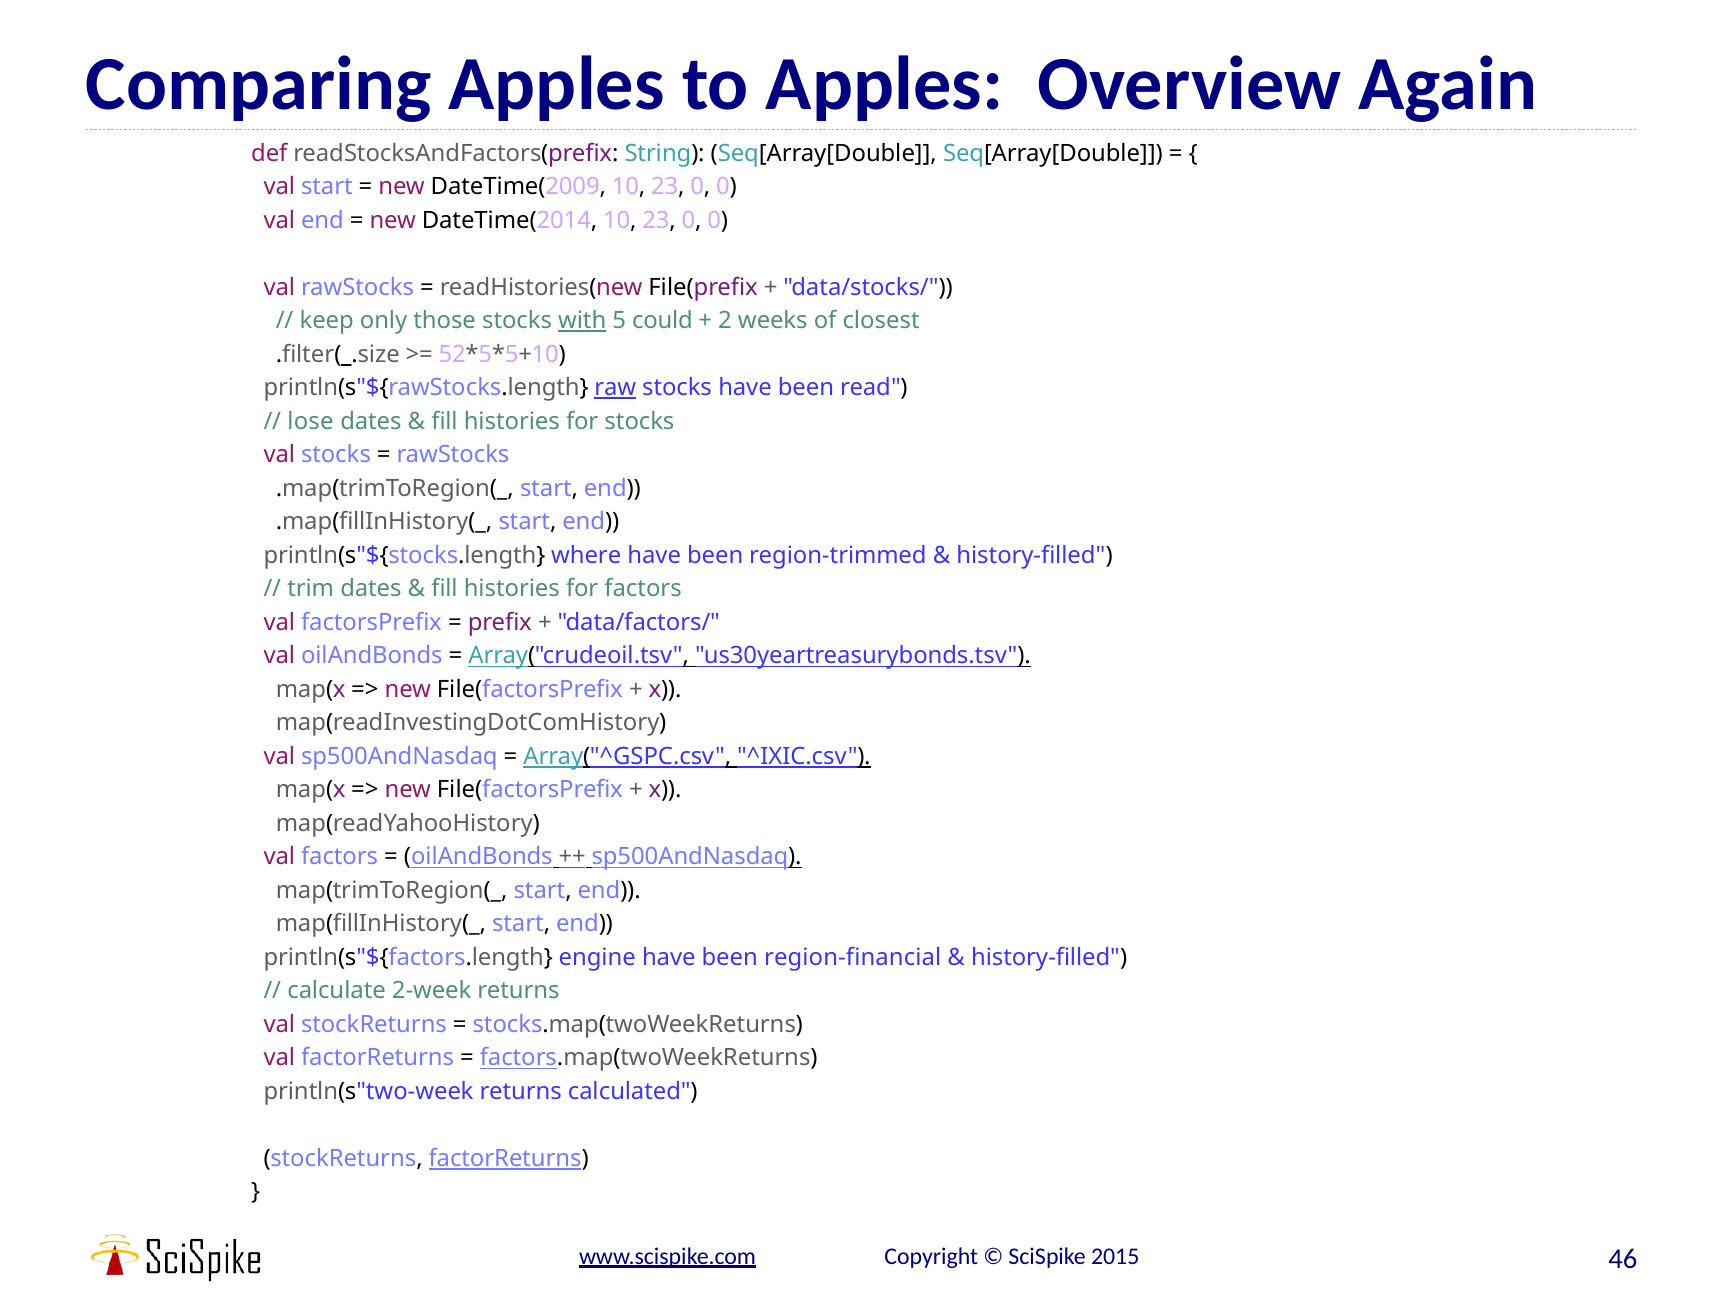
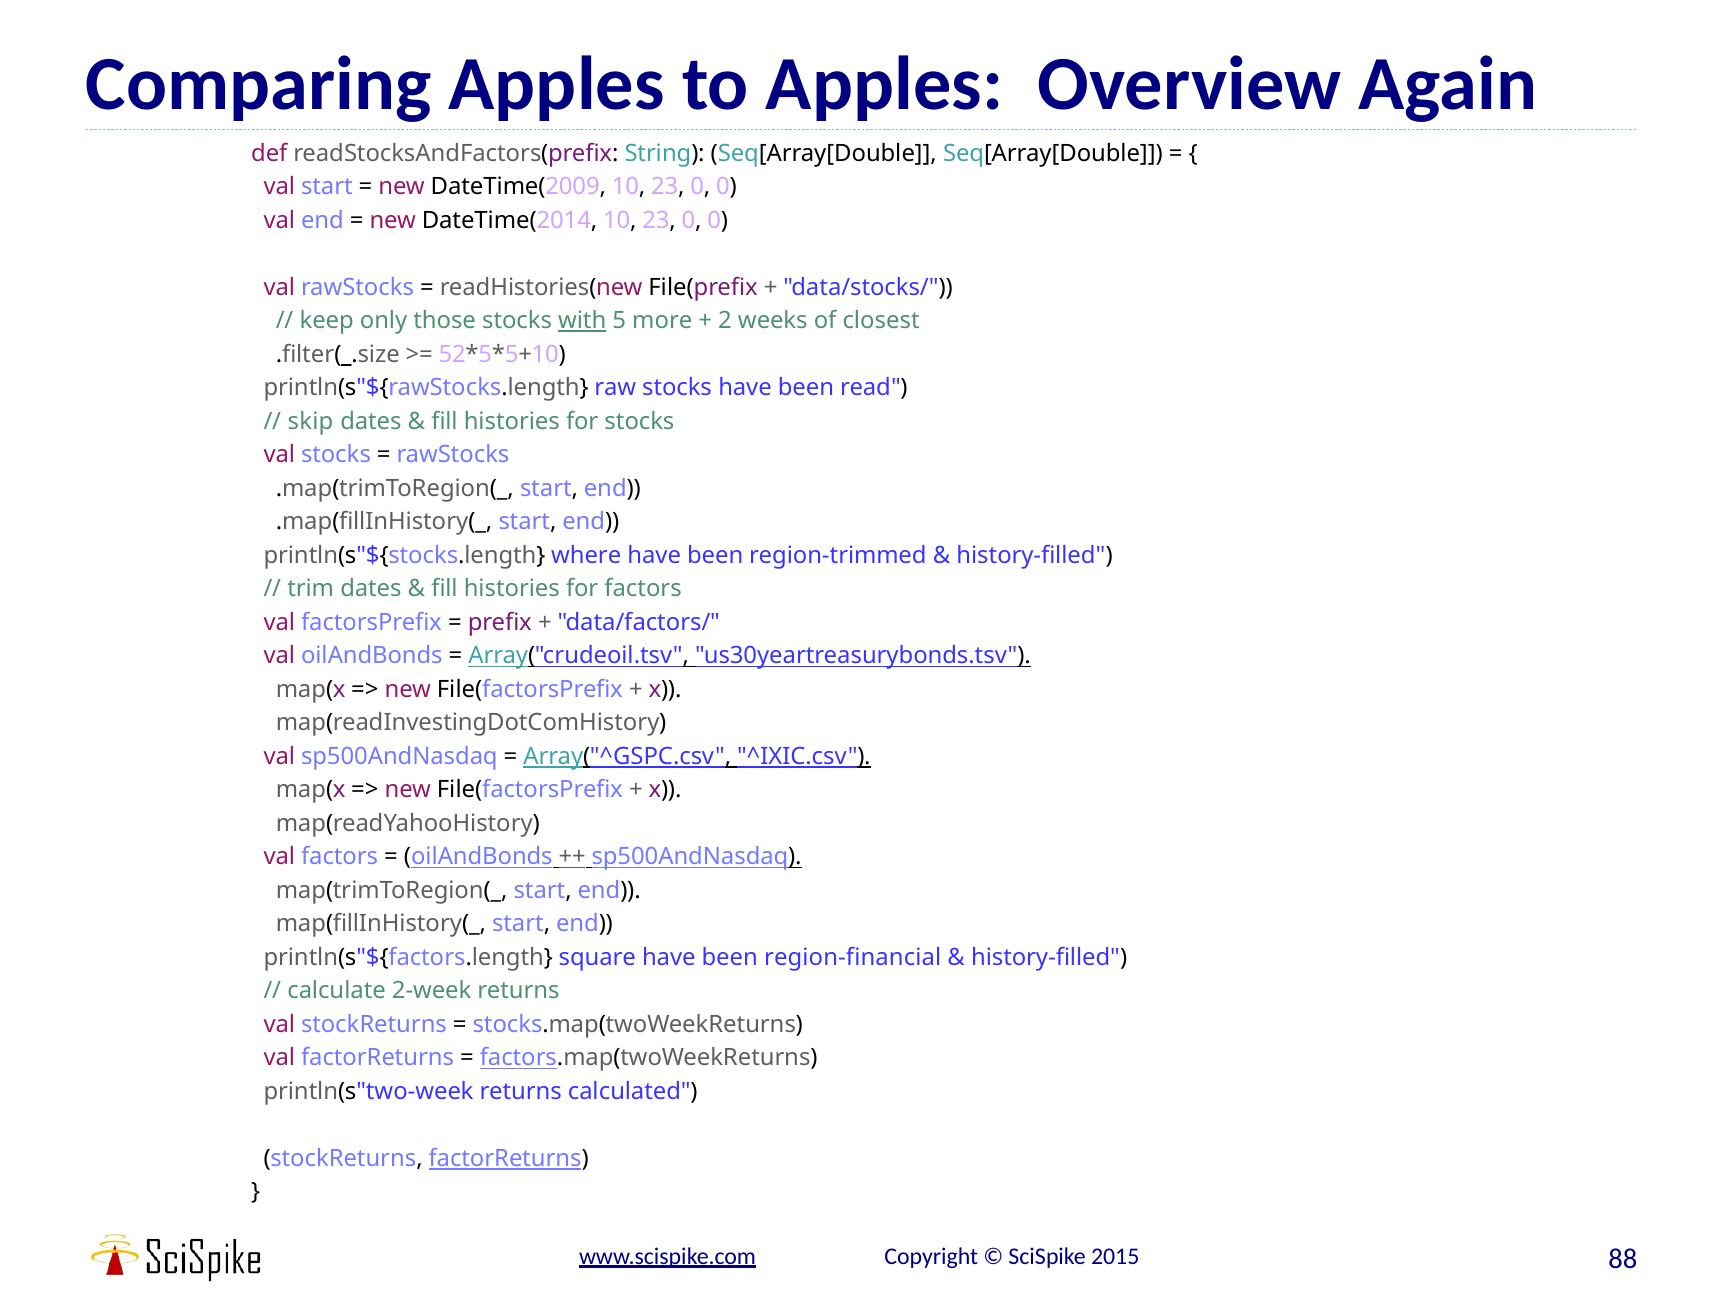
could: could -> more
raw underline: present -> none
lose: lose -> skip
engine: engine -> square
46: 46 -> 88
